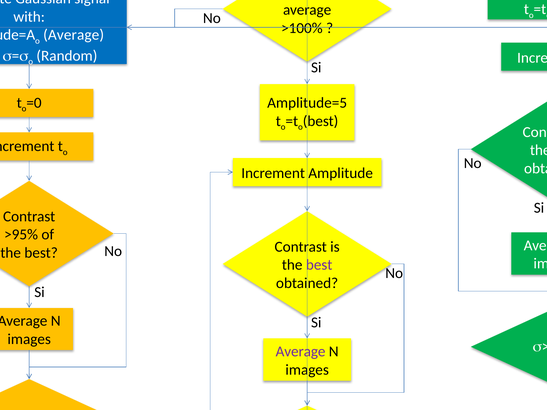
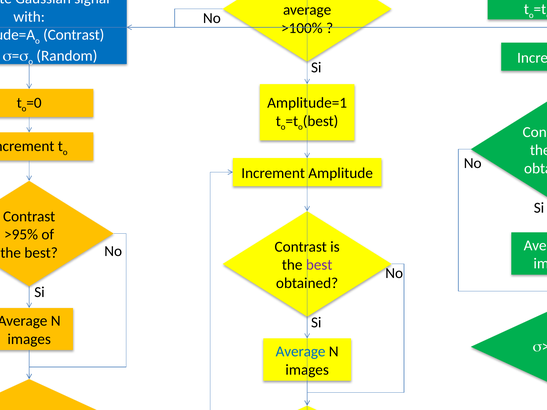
Average at (74, 35): Average -> Contrast
Amplitude=5: Amplitude=5 -> Amplitude=1
Average at (301, 352) colour: purple -> blue
